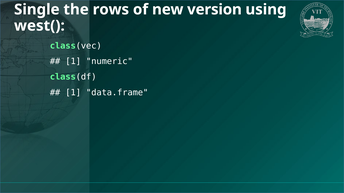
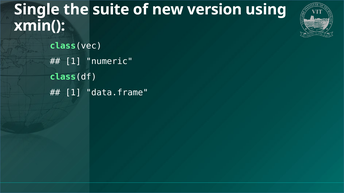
rows: rows -> suite
west(: west( -> xmin(
